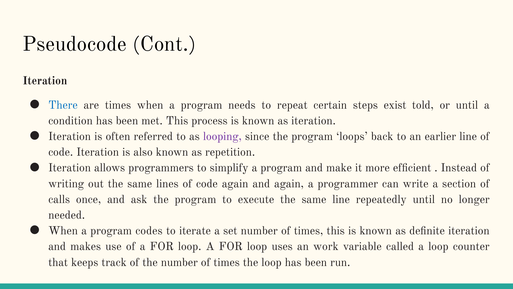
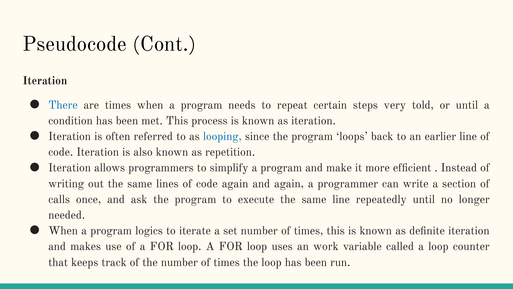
exist: exist -> very
looping colour: purple -> blue
codes: codes -> logics
